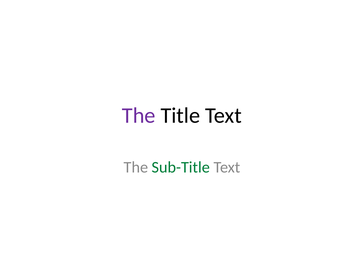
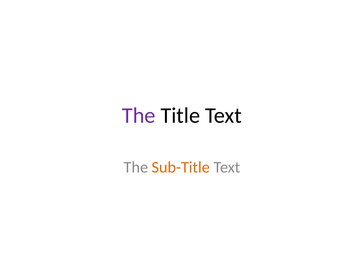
Sub-Title colour: green -> orange
